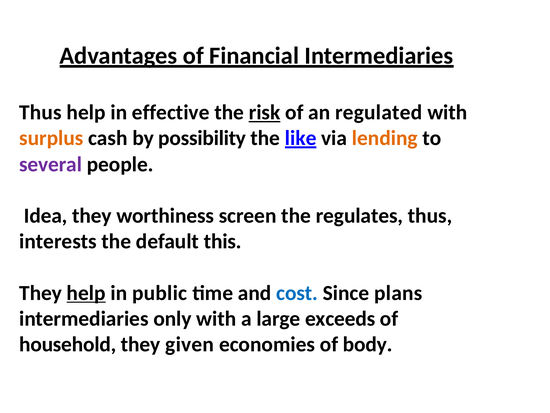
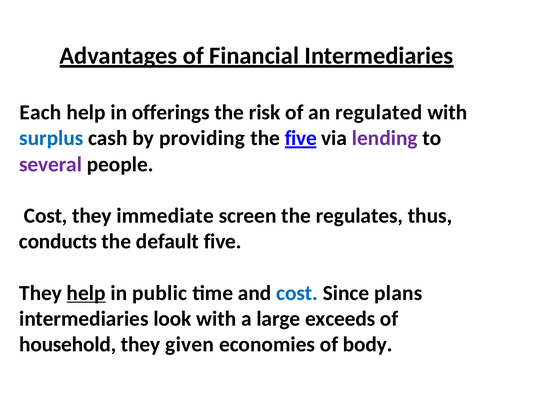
Thus at (40, 112): Thus -> Each
effective: effective -> offerings
risk underline: present -> none
surplus colour: orange -> blue
possibility: possibility -> providing
the like: like -> five
lending colour: orange -> purple
Idea at (46, 216): Idea -> Cost
worthiness: worthiness -> immediate
interests: interests -> conducts
default this: this -> five
only: only -> look
